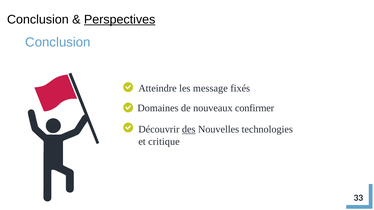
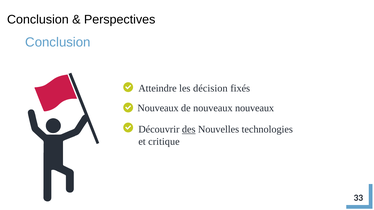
Perspectives underline: present -> none
message: message -> décision
Domaines at (158, 108): Domaines -> Nouveaux
nouveaux confirmer: confirmer -> nouveaux
